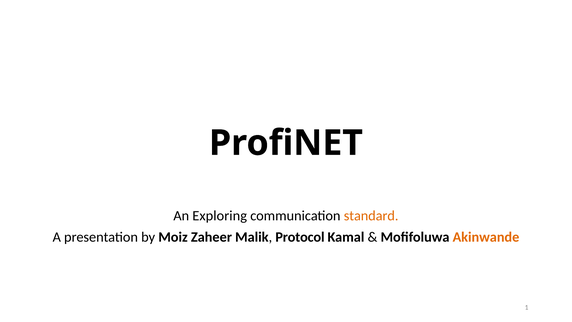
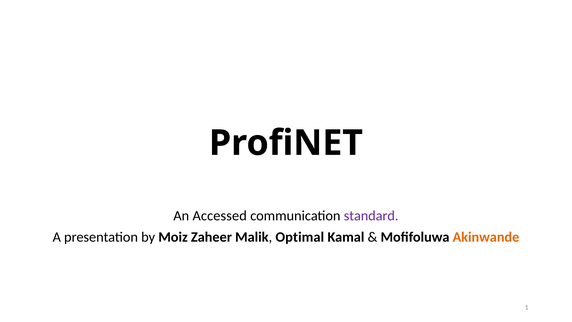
Exploring: Exploring -> Accessed
standard colour: orange -> purple
Protocol: Protocol -> Optimal
